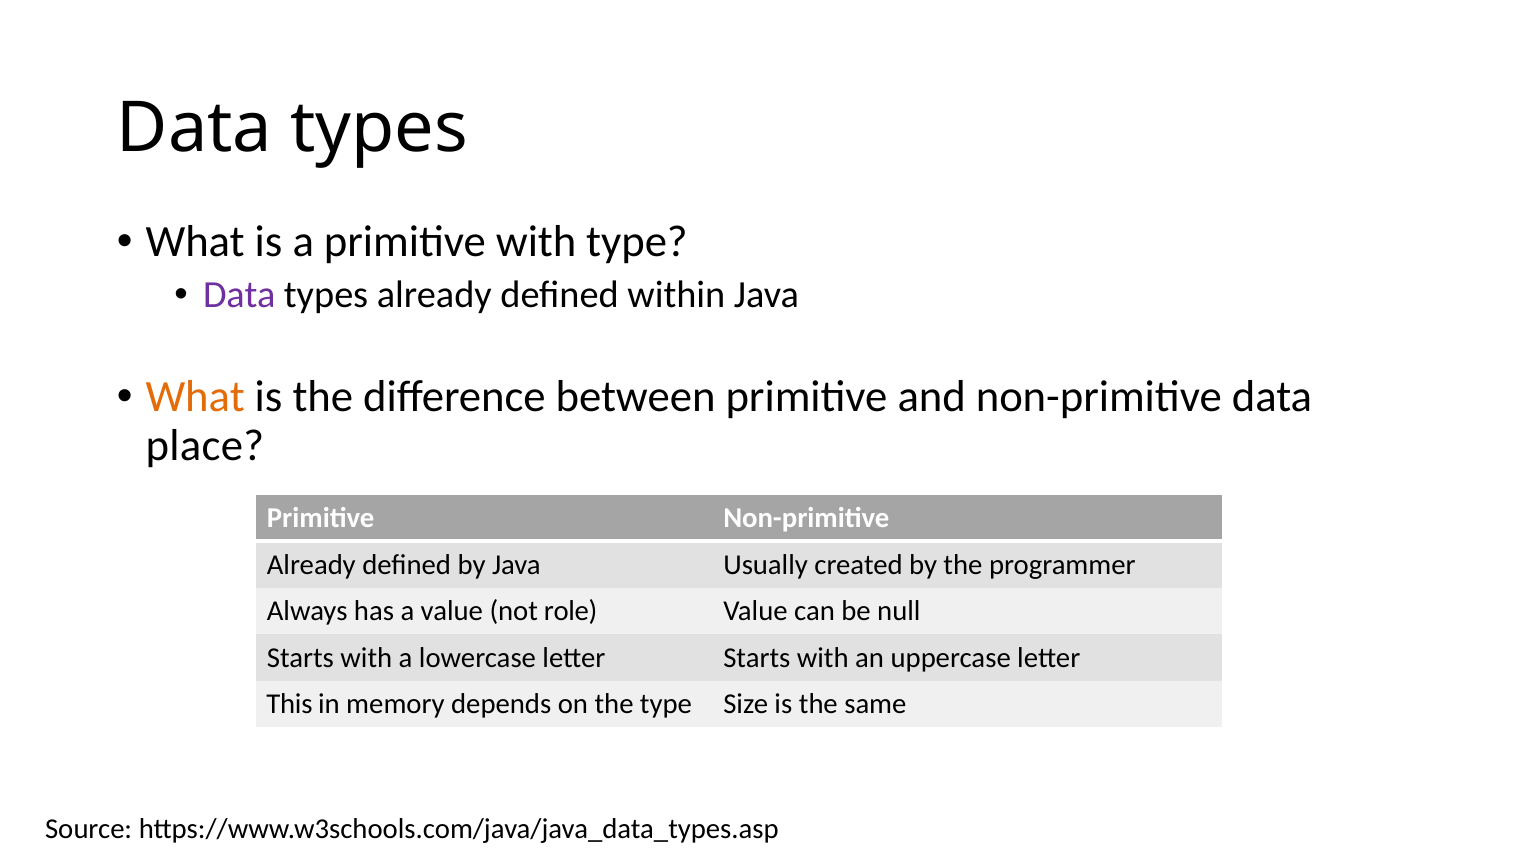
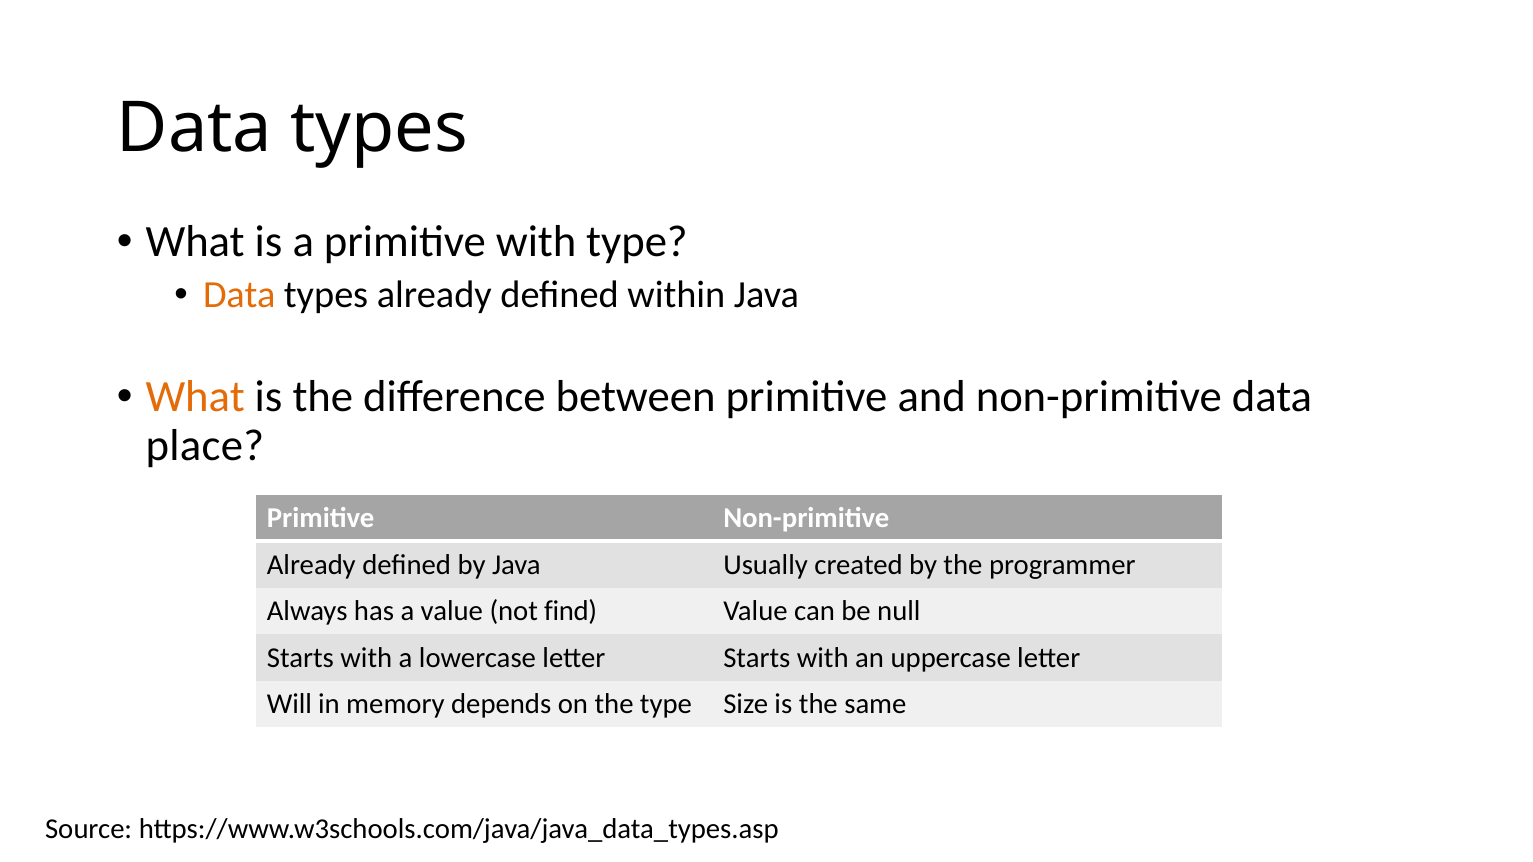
Data at (239, 295) colour: purple -> orange
role: role -> find
This: This -> Will
